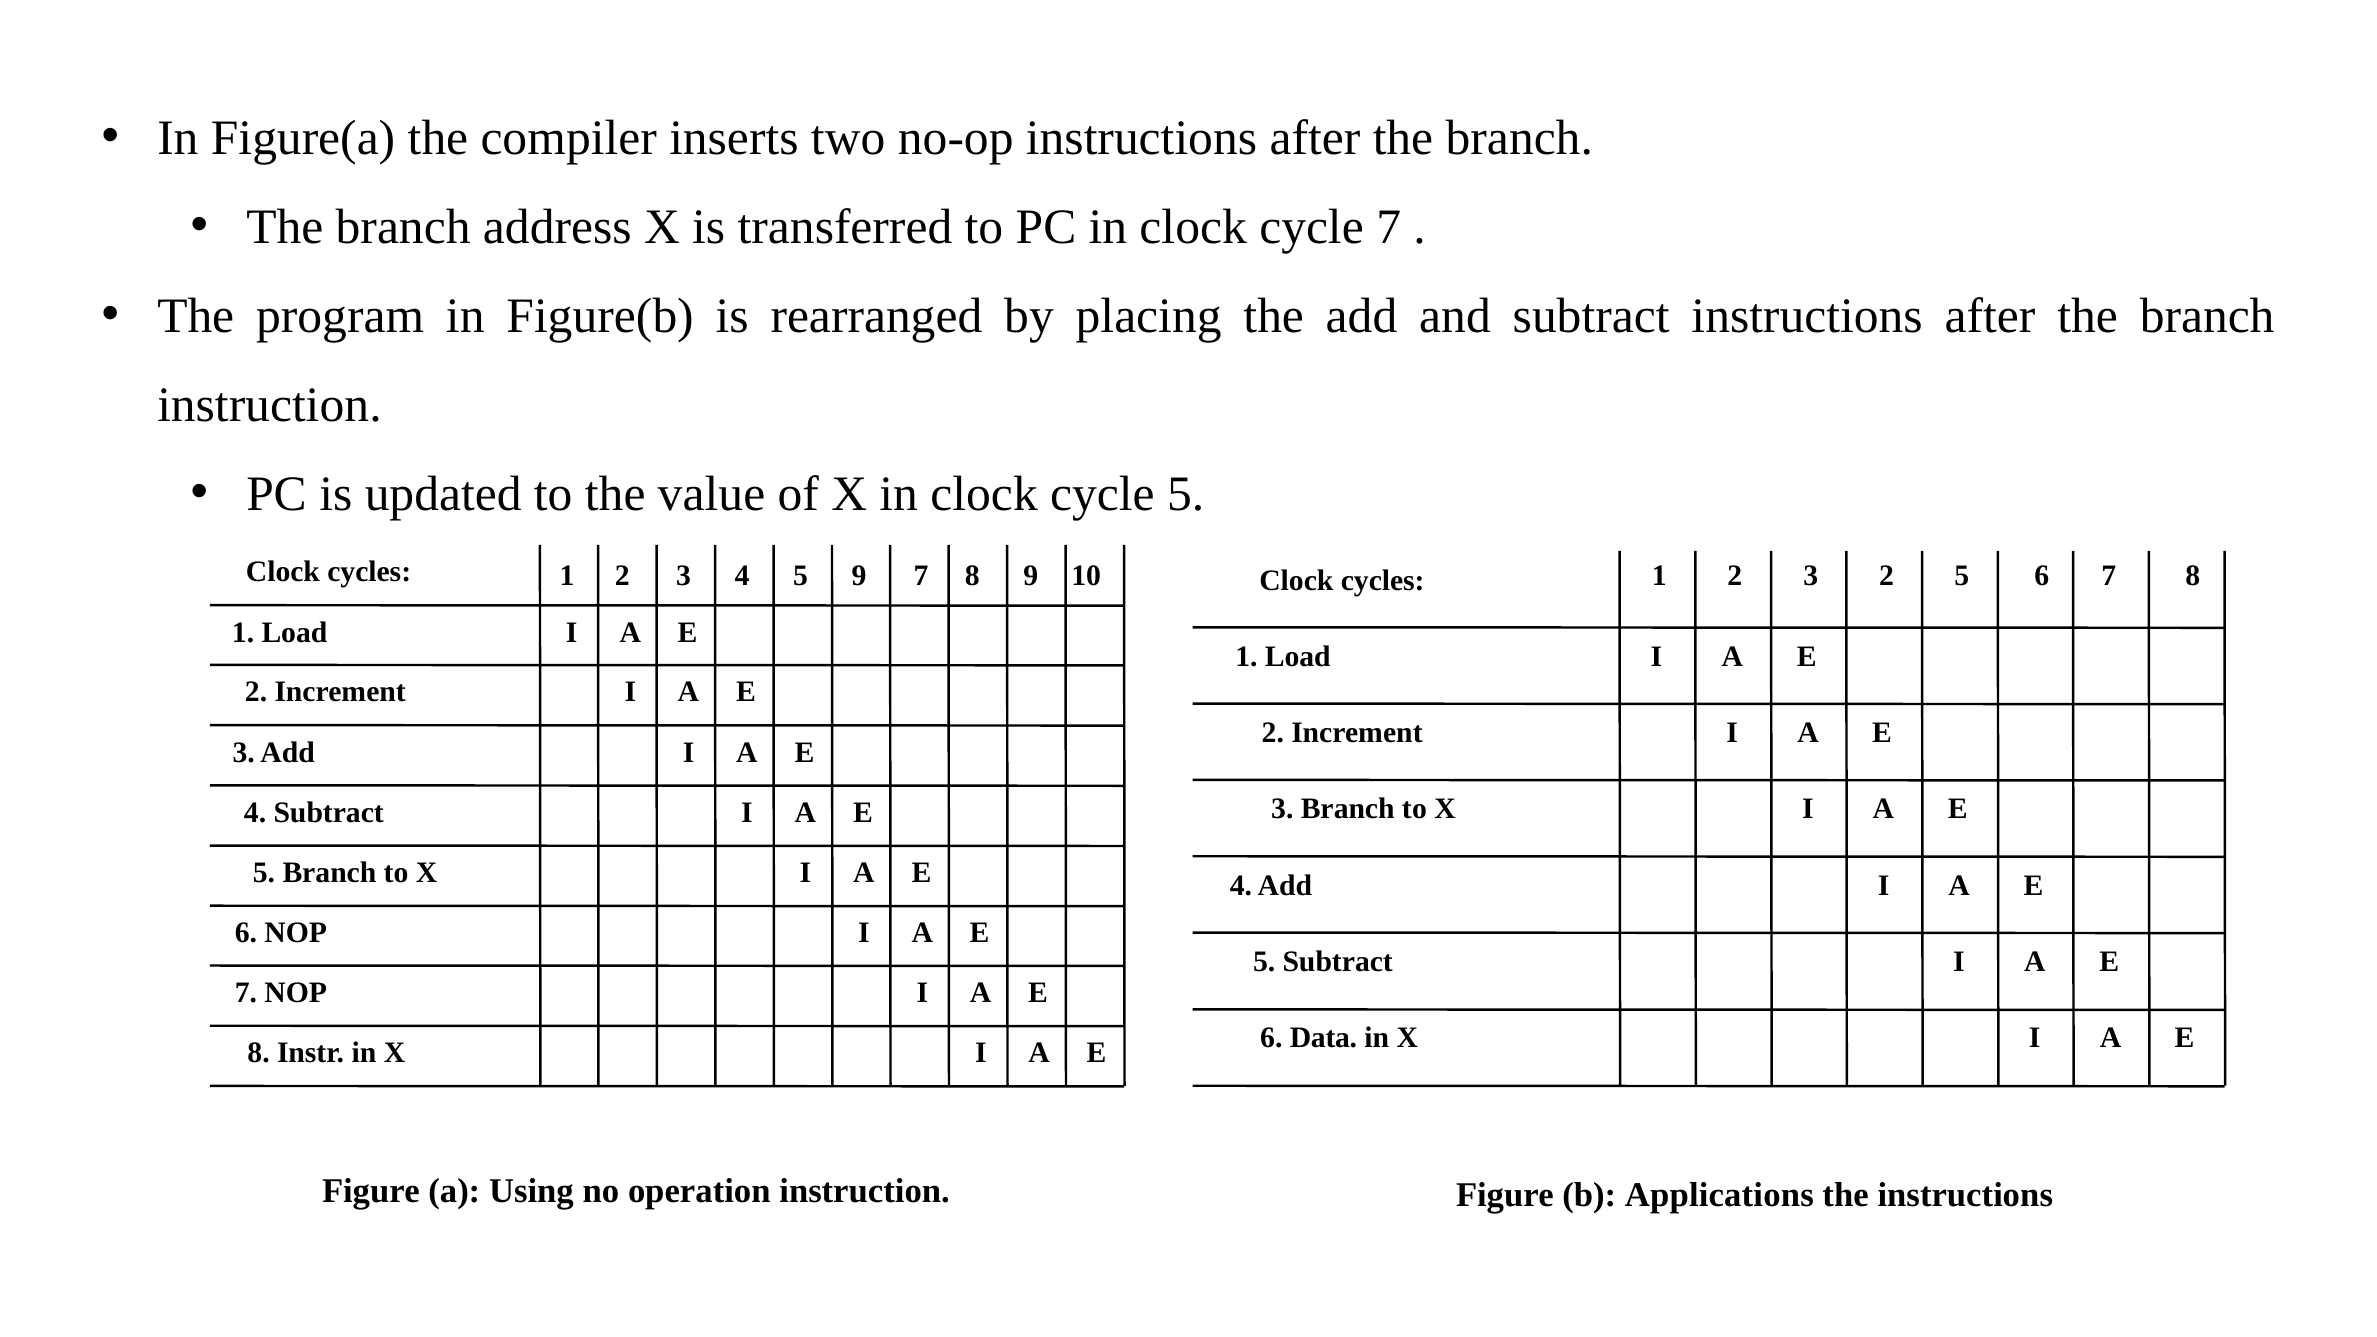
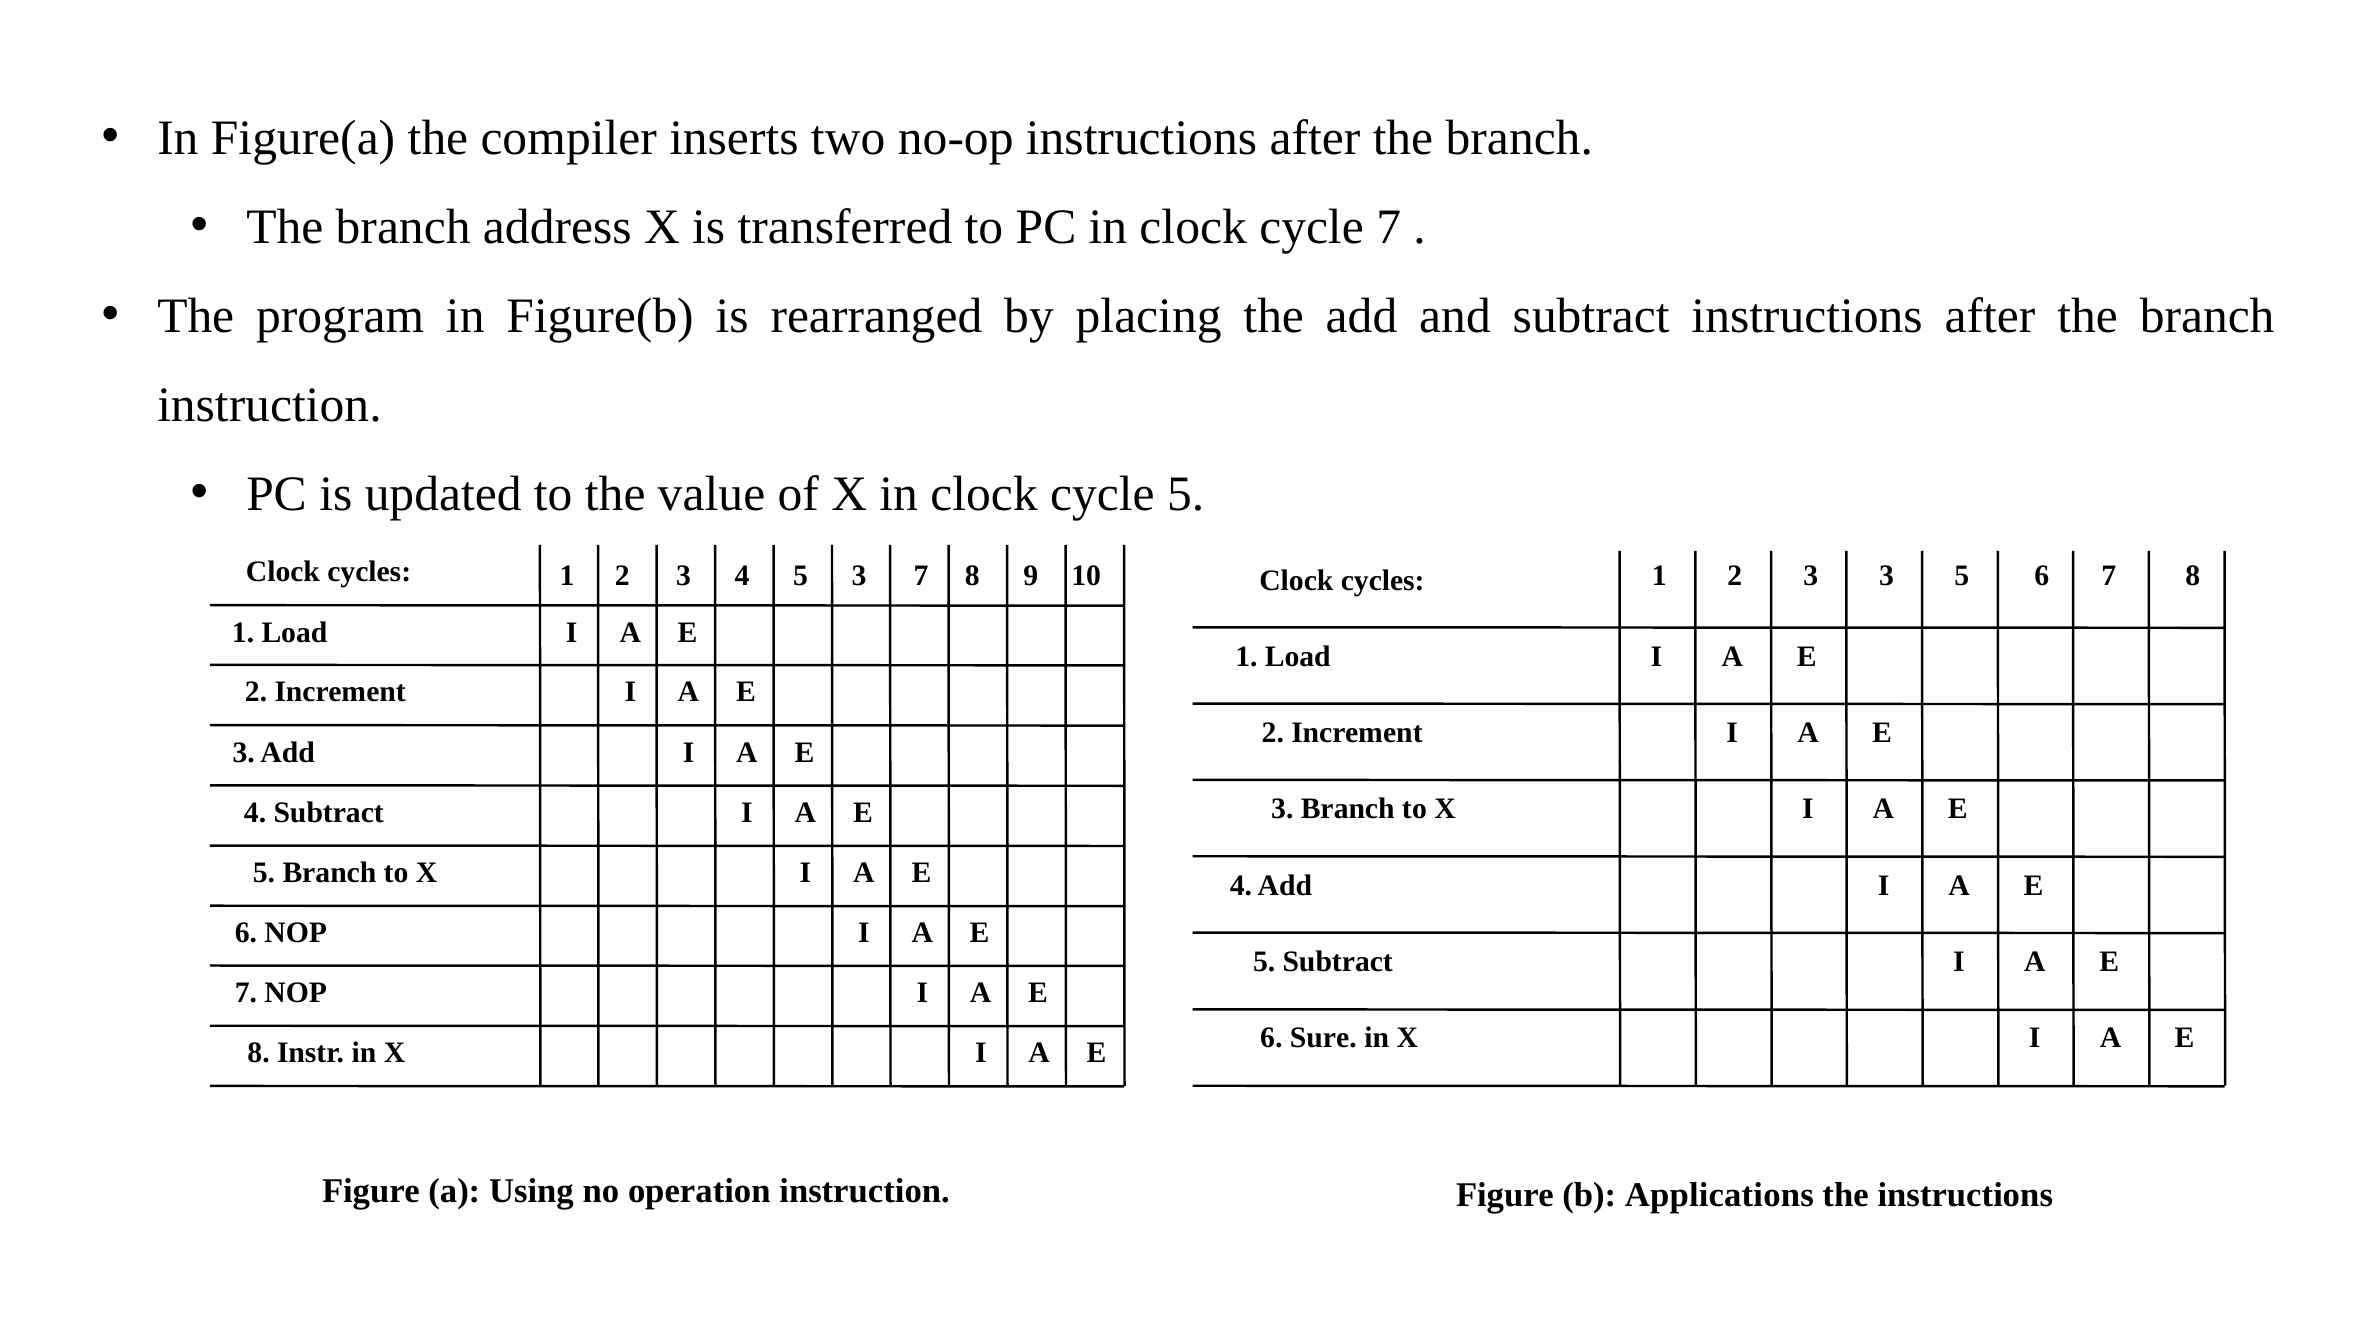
4 9: 9 -> 3
3 2: 2 -> 3
Data: Data -> Sure
